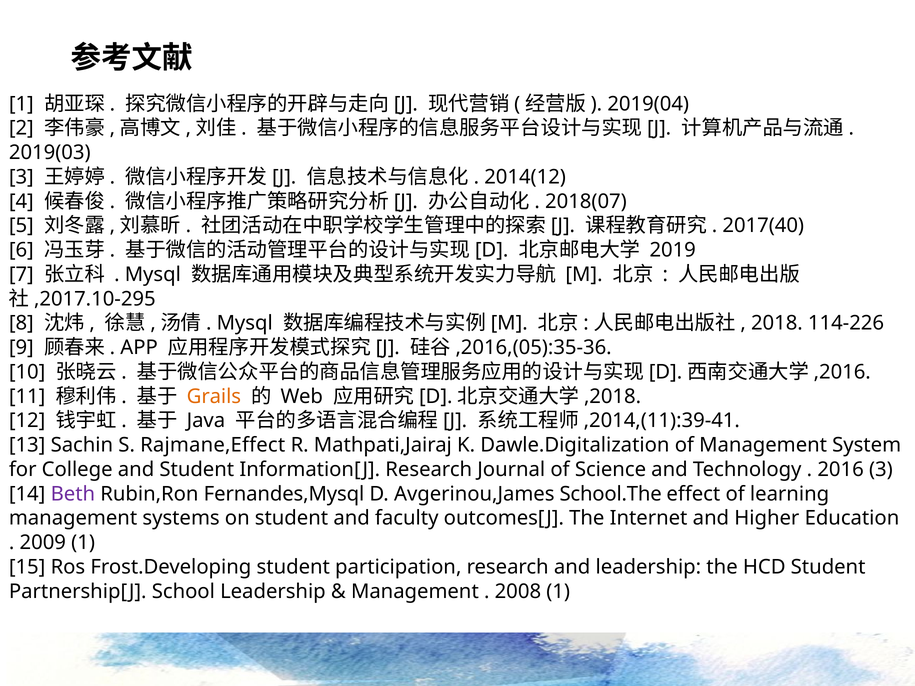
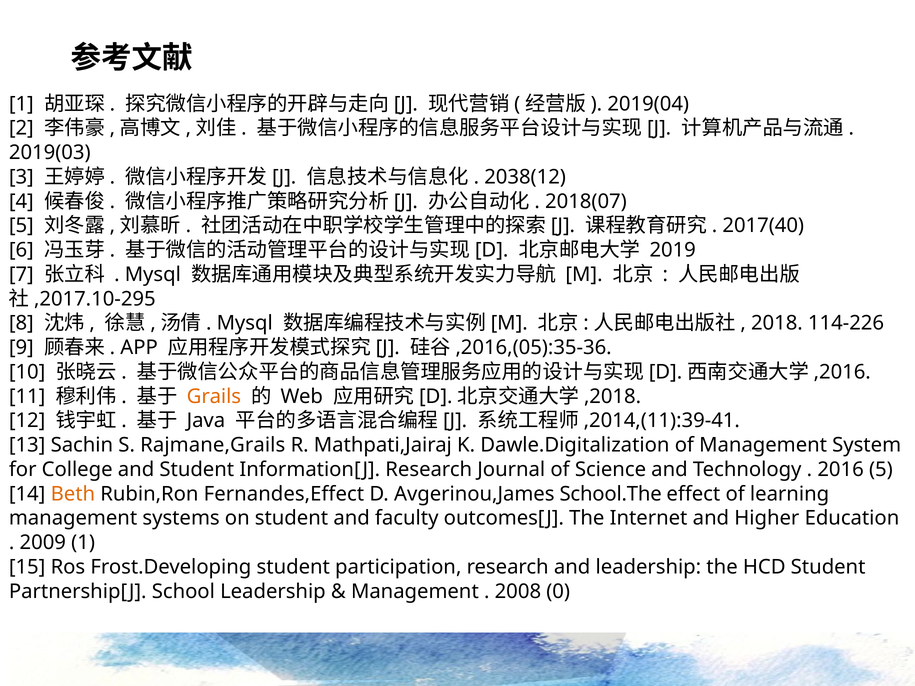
2014(12: 2014(12 -> 2038(12
Rajmane,Effect: Rajmane,Effect -> Rajmane,Grails
2016 3: 3 -> 5
Beth colour: purple -> orange
Fernandes,Mysql: Fernandes,Mysql -> Fernandes,Effect
2008 1: 1 -> 0
